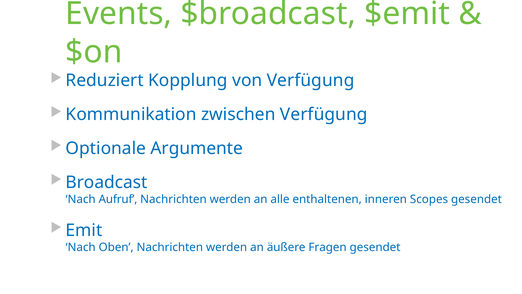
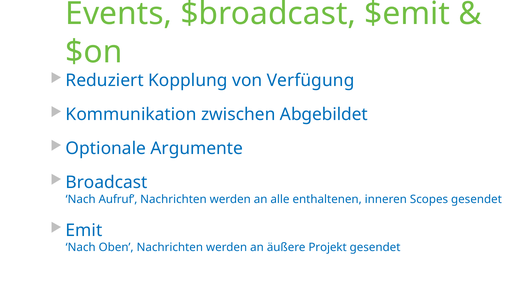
zwischen Verfügung: Verfügung -> Abgebildet
Fragen: Fragen -> Projekt
